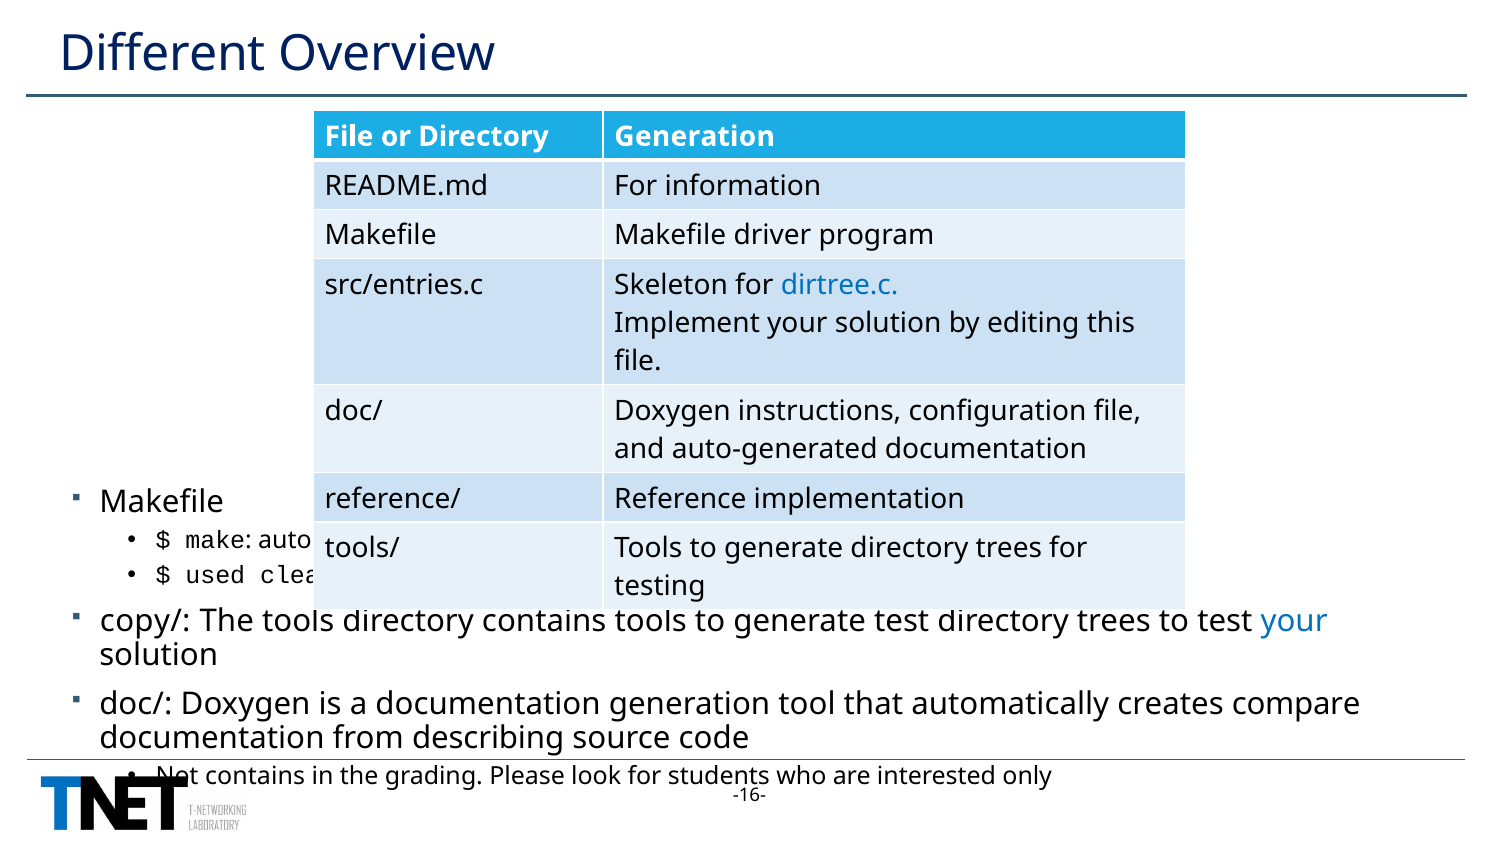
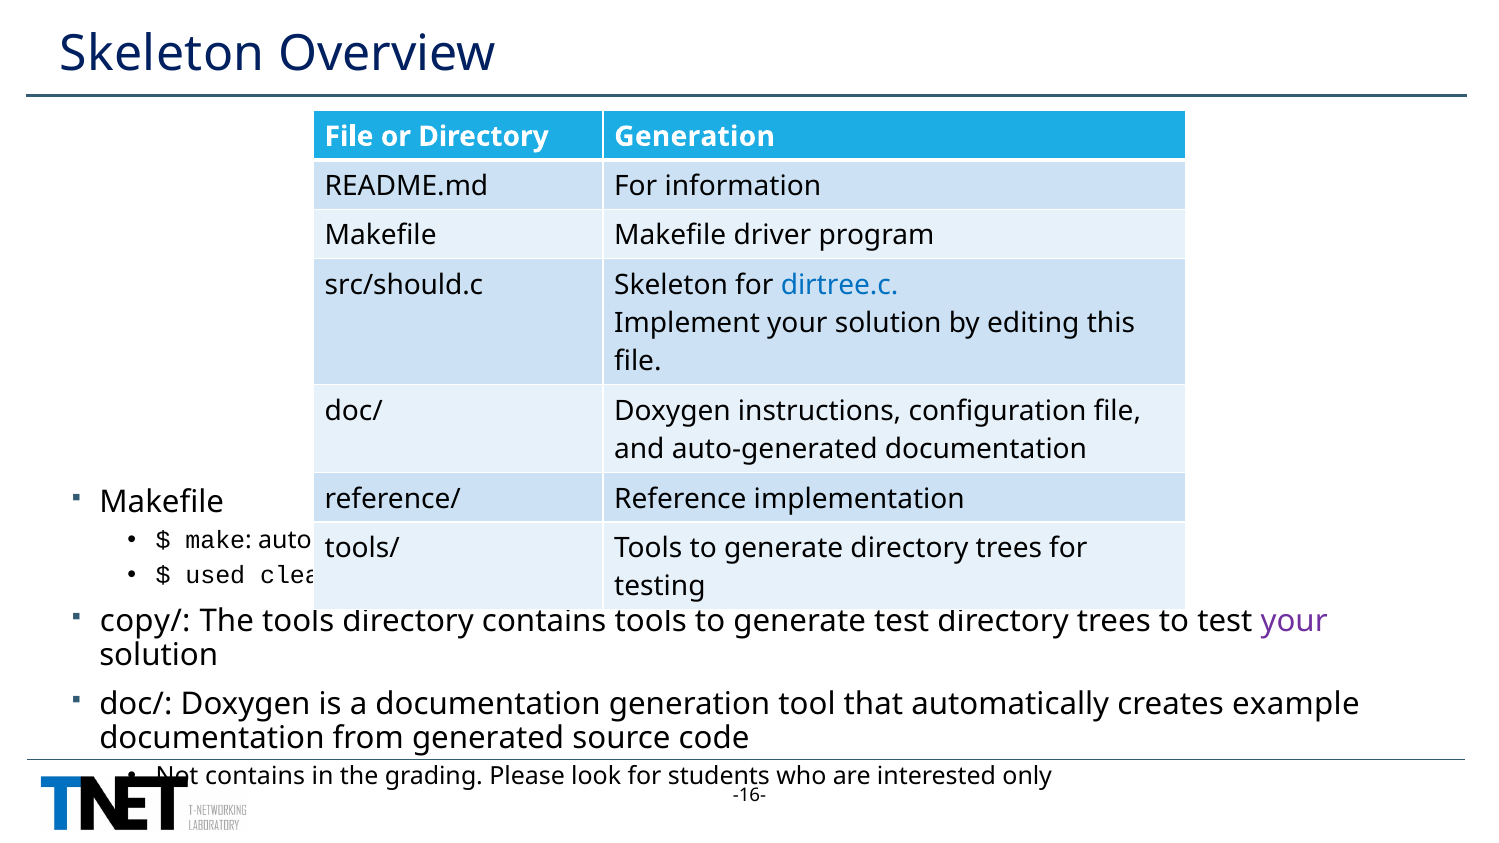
Different at (162, 54): Different -> Skeleton
src/entries.c: src/entries.c -> src/should.c
your at (1294, 621) colour: blue -> purple
compare: compare -> example
from describing: describing -> generated
